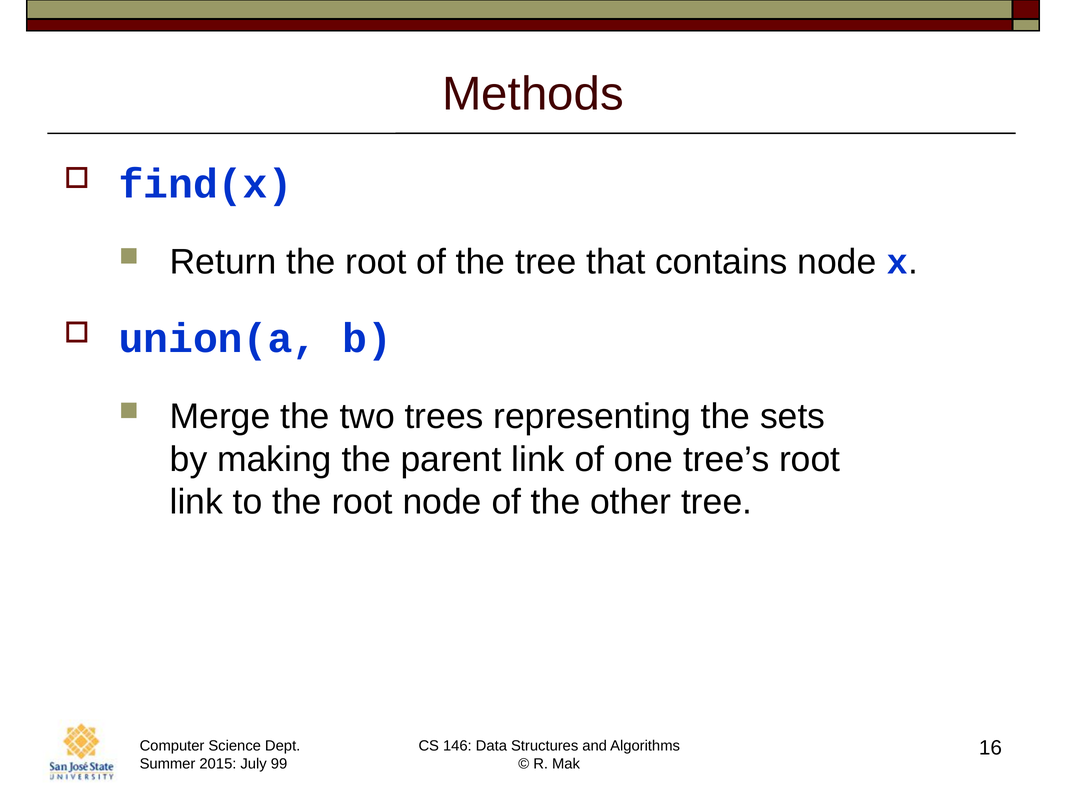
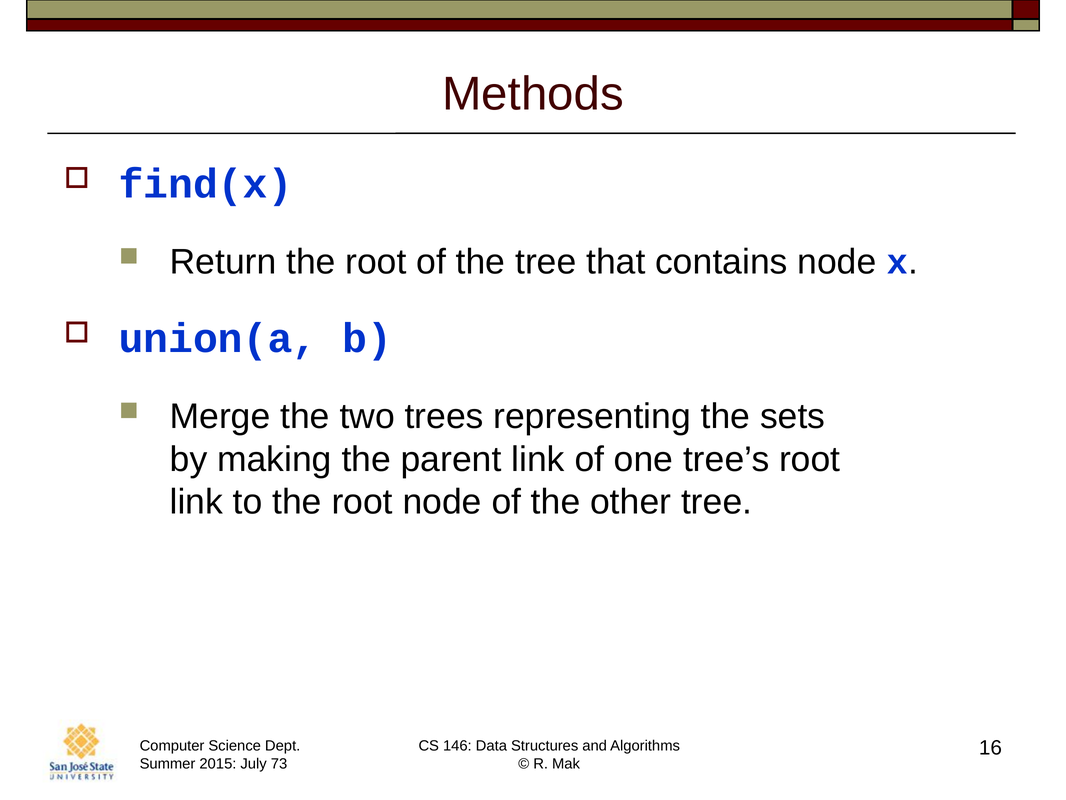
99: 99 -> 73
